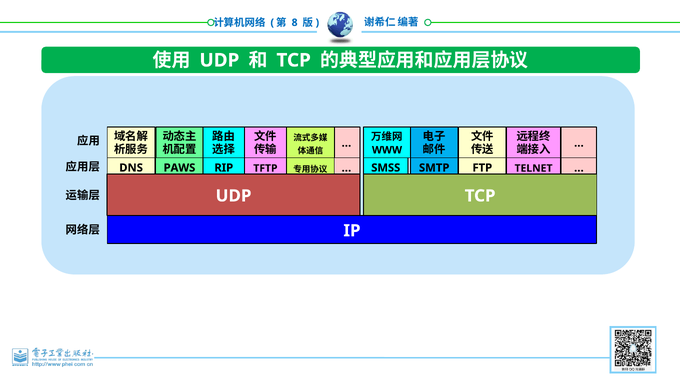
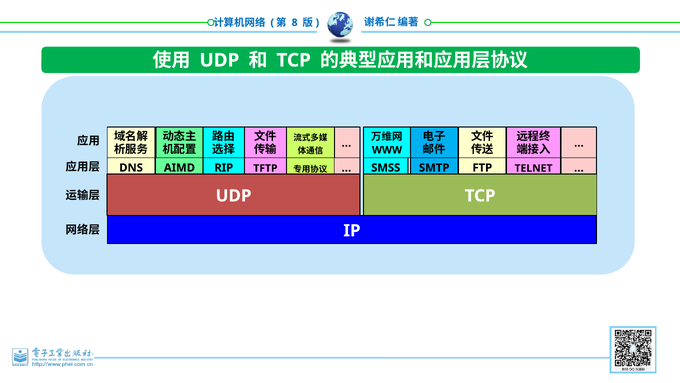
PAWS: PAWS -> AIMD
